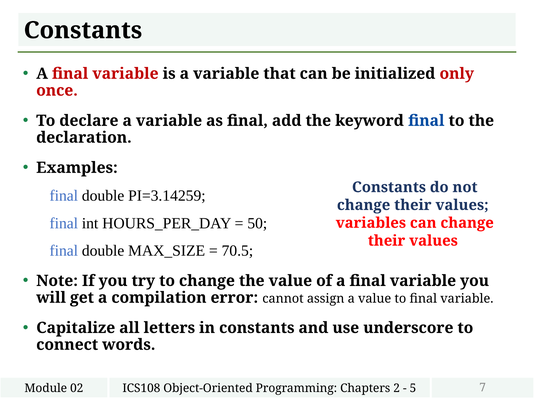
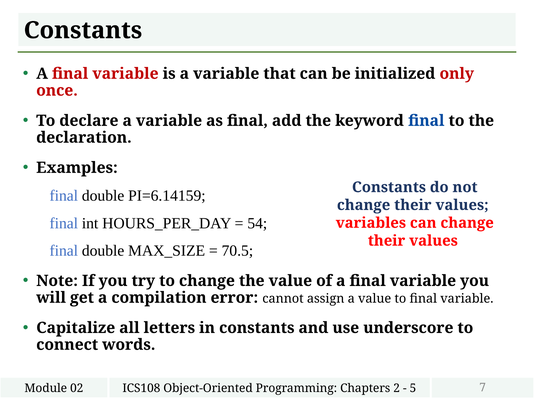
PI=3.14259: PI=3.14259 -> PI=6.14159
50: 50 -> 54
